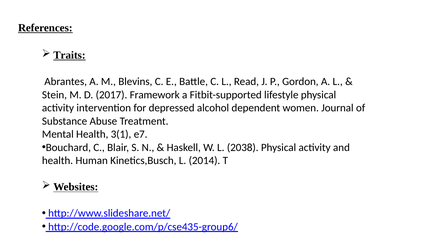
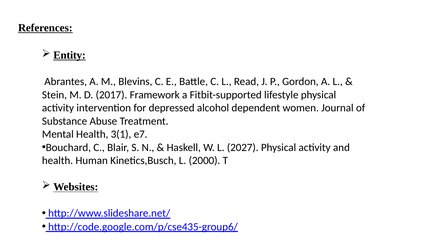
Traits: Traits -> Entity
2038: 2038 -> 2027
2014: 2014 -> 2000
